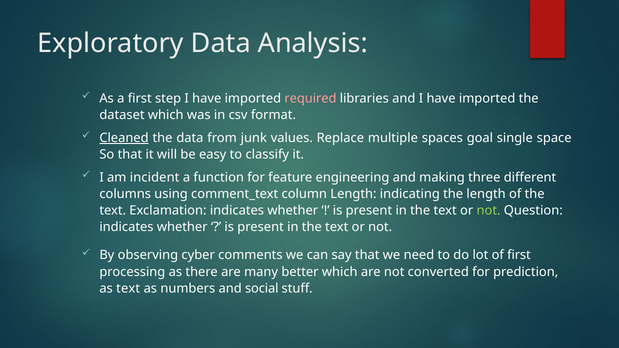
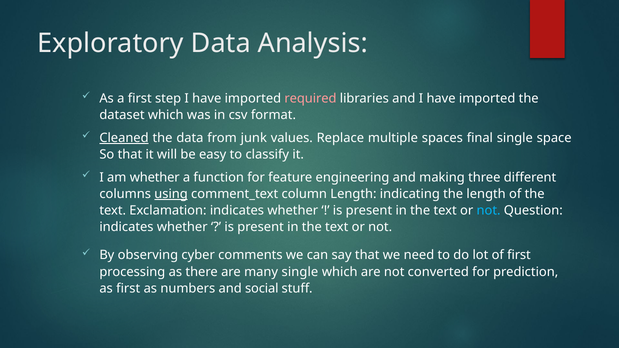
goal: goal -> final
am incident: incident -> whether
using underline: none -> present
not at (489, 211) colour: light green -> light blue
many better: better -> single
as text: text -> first
